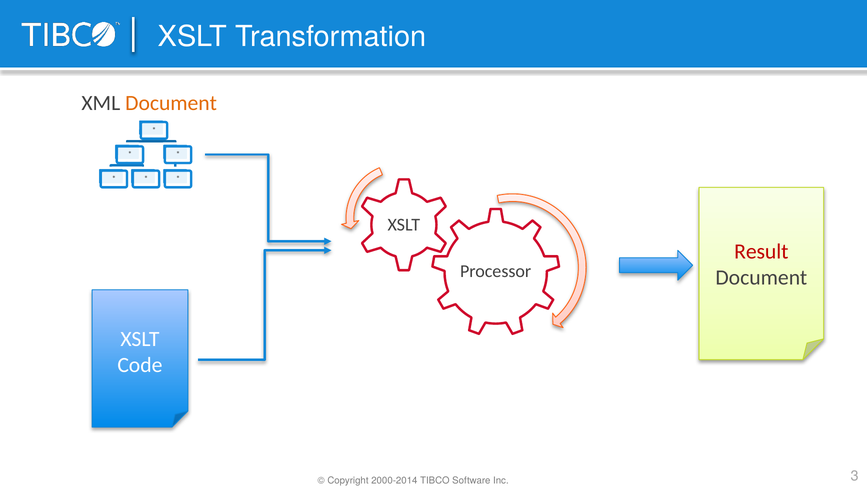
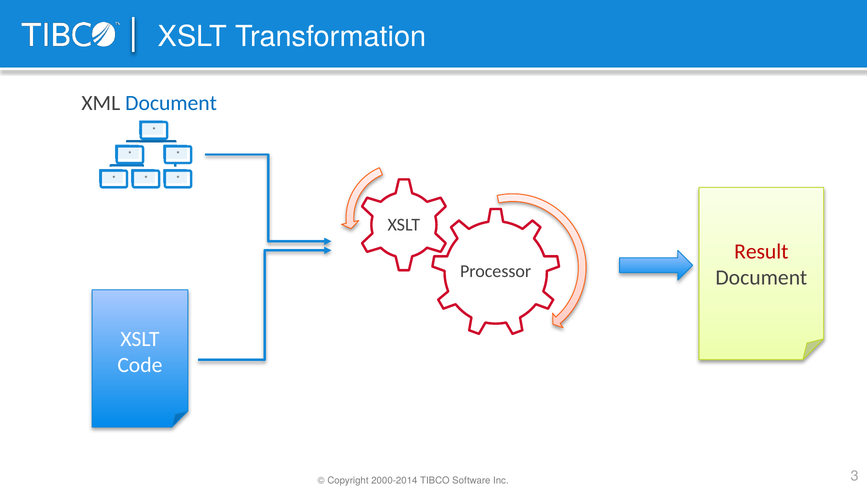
Document at (171, 103) colour: orange -> blue
